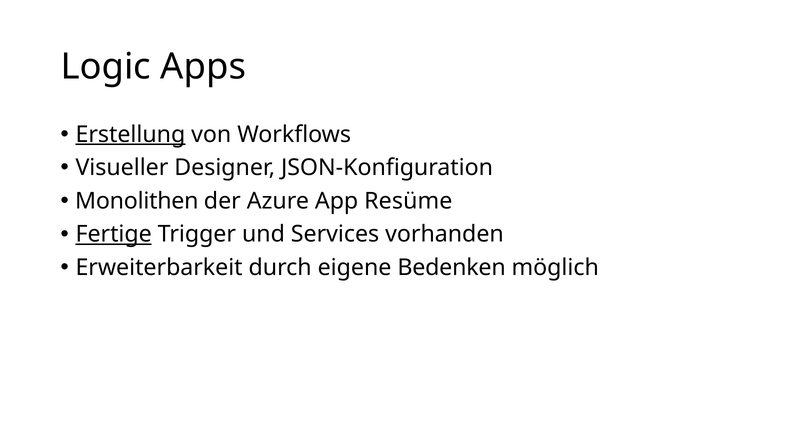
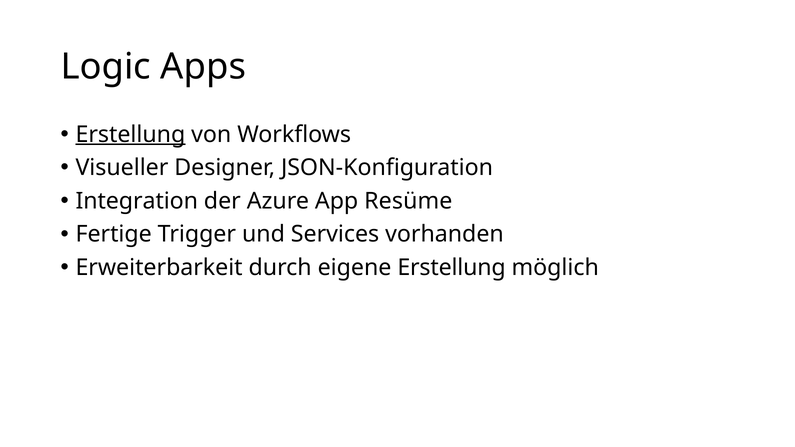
Monolithen: Monolithen -> Integration
Fertige underline: present -> none
eigene Bedenken: Bedenken -> Erstellung
